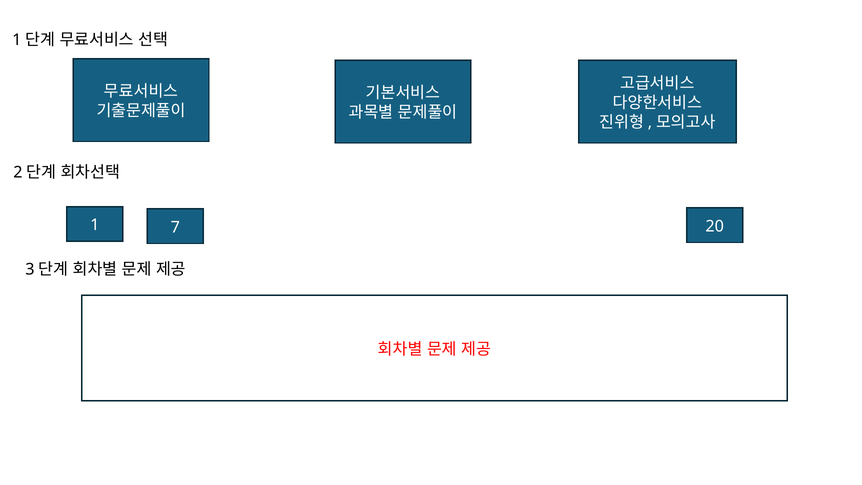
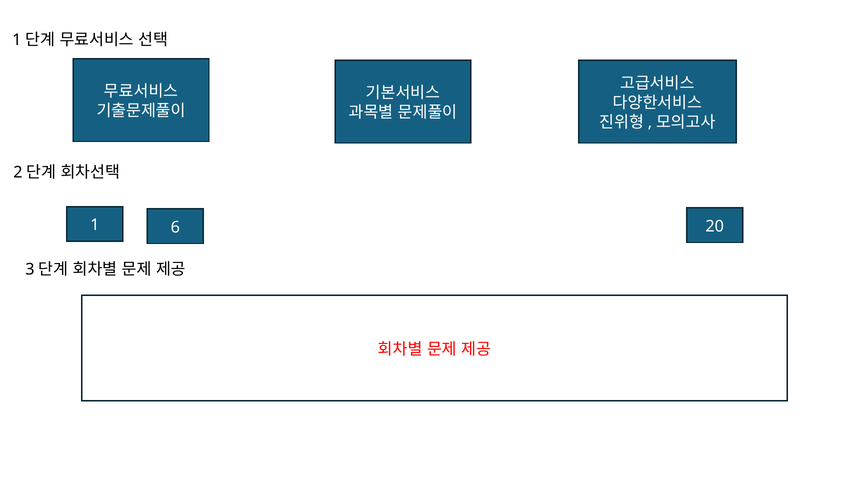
7: 7 -> 6
